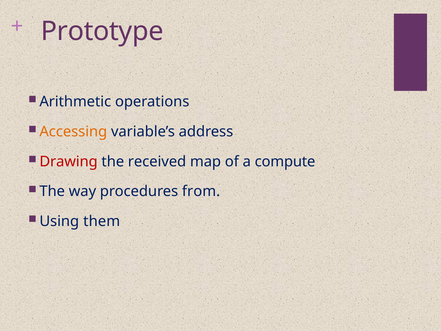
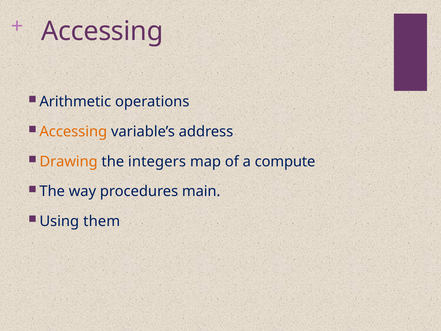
Prototype at (102, 31): Prototype -> Accessing
Drawing colour: red -> orange
received: received -> integers
from: from -> main
